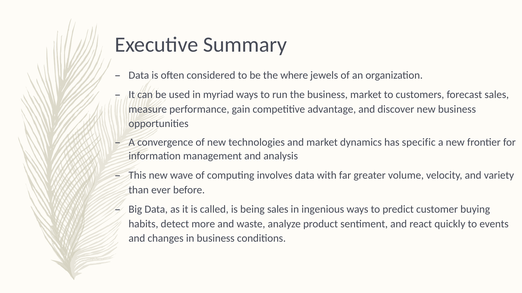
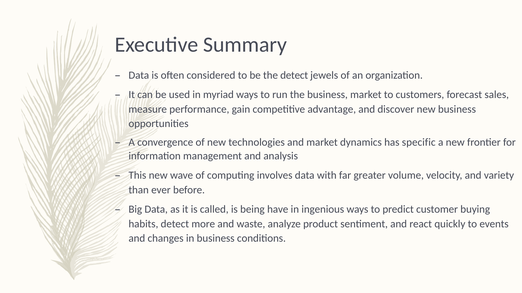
the where: where -> detect
being sales: sales -> have
